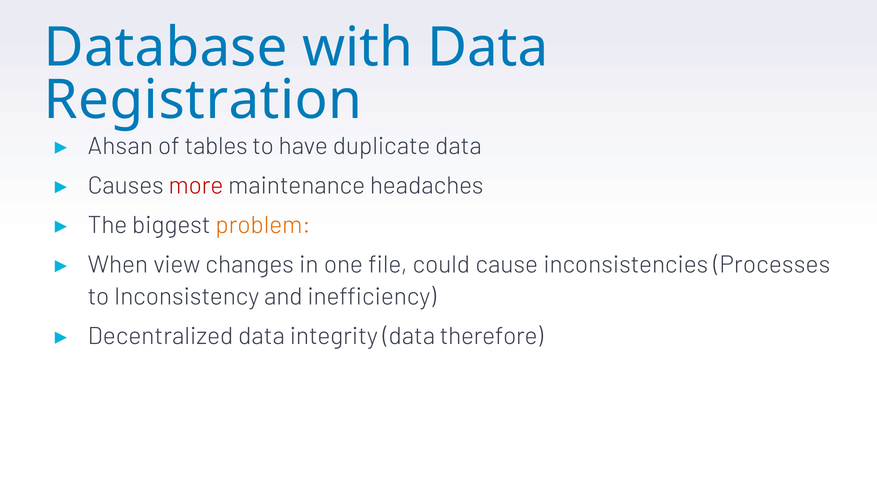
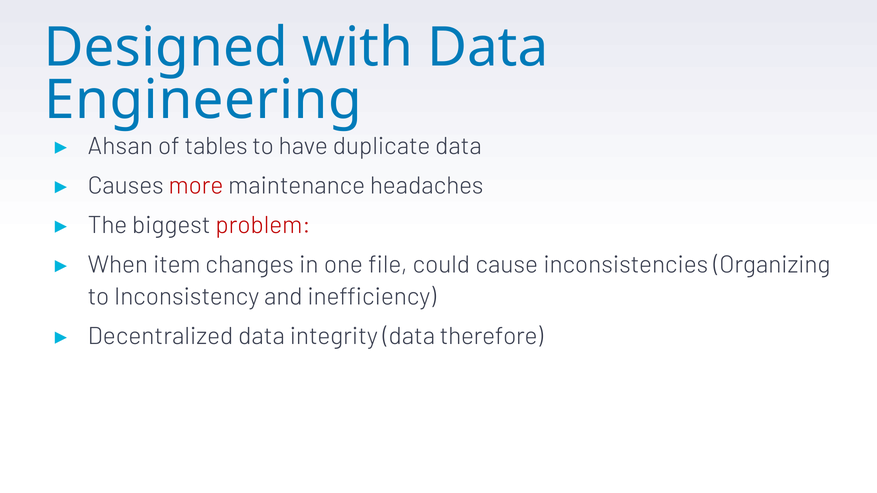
Database: Database -> Designed
Registration: Registration -> Engineering
problem colour: orange -> red
view: view -> item
Processes: Processes -> Organizing
